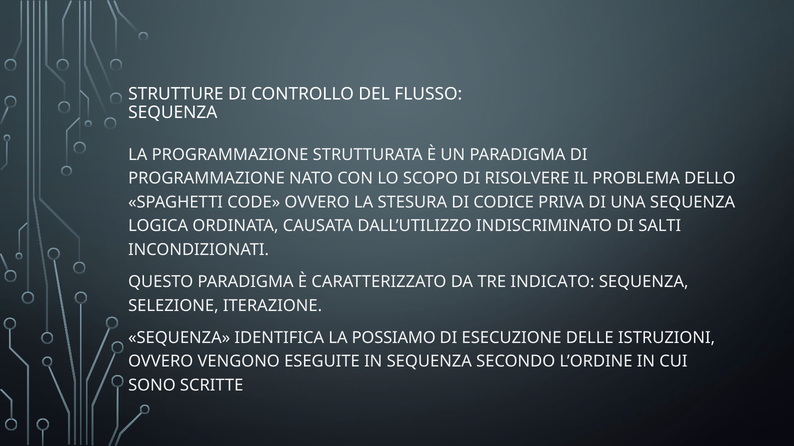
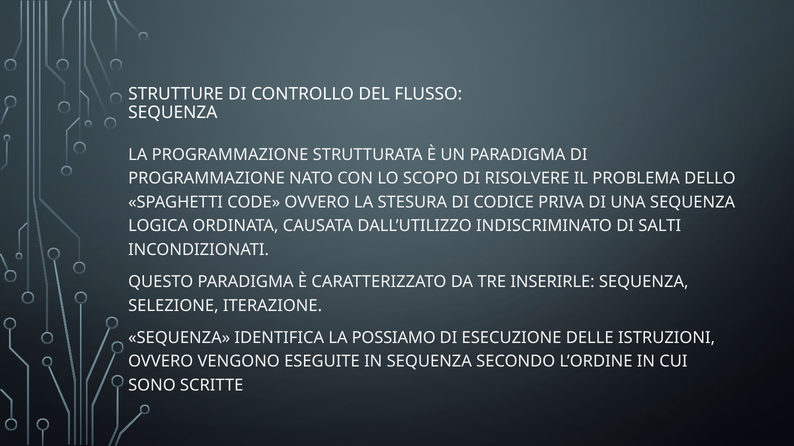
INDICATO: INDICATO -> INSERIRLE
